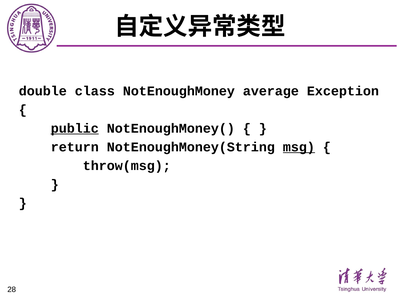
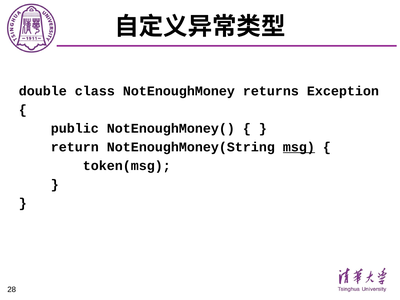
average: average -> returns
public underline: present -> none
throw(msg: throw(msg -> token(msg
